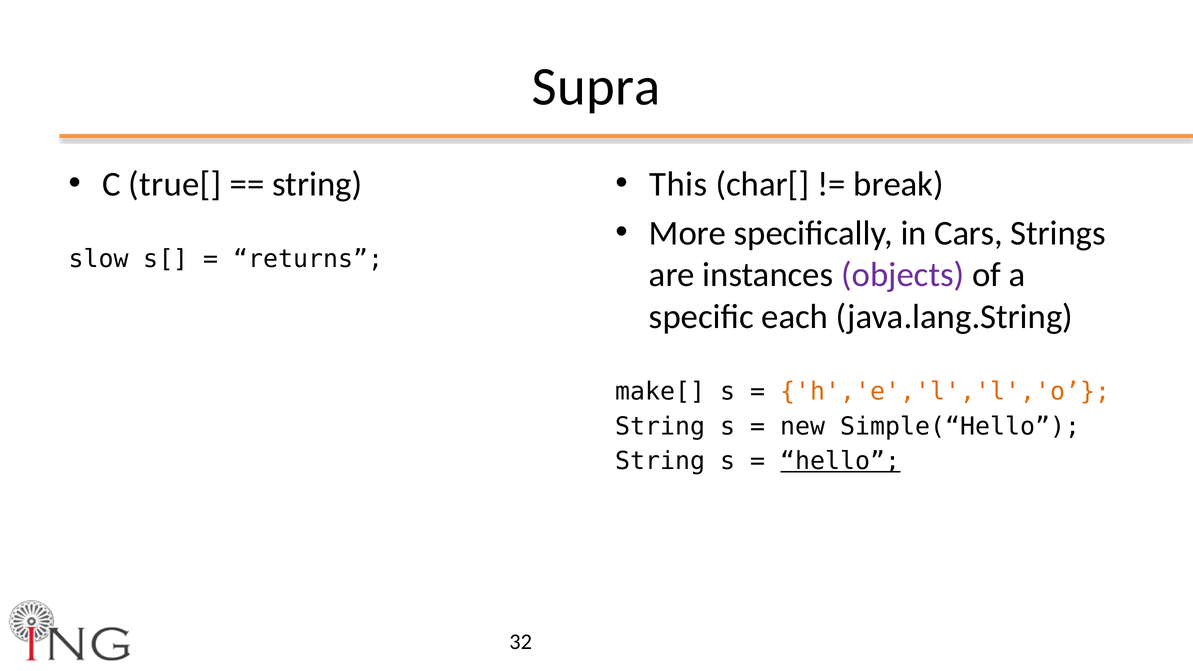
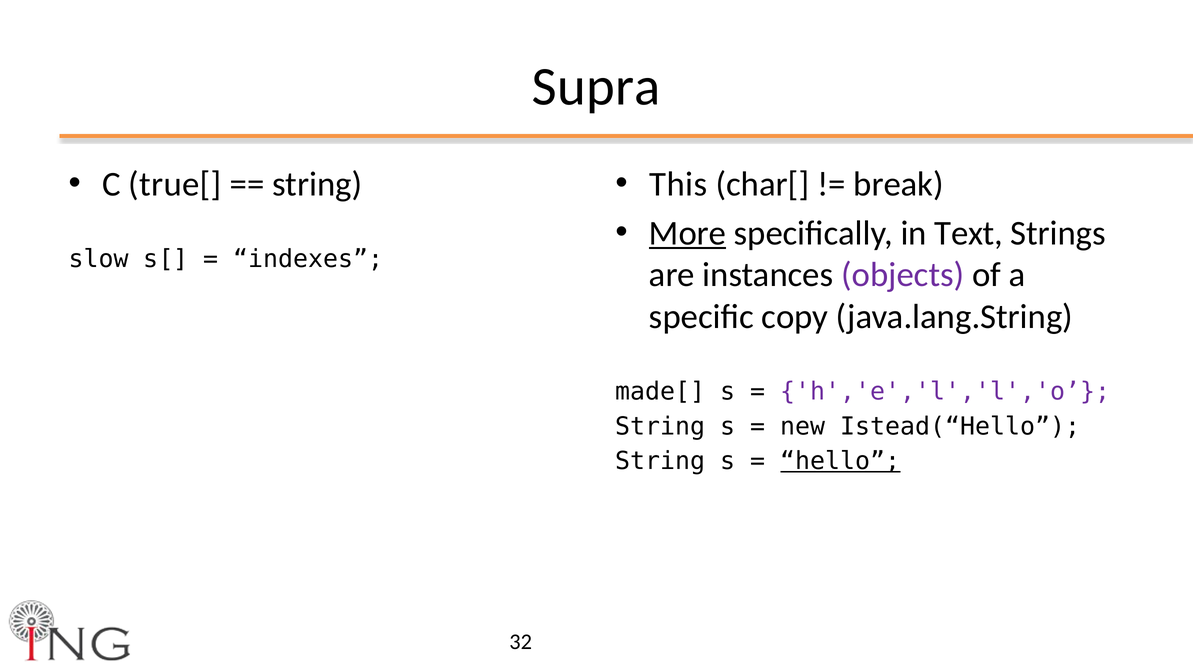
More underline: none -> present
Cars: Cars -> Text
returns: returns -> indexes
each: each -> copy
make[: make[ -> made[
h','e','l','l','o colour: orange -> purple
Simple(“Hello: Simple(“Hello -> Istead(“Hello
